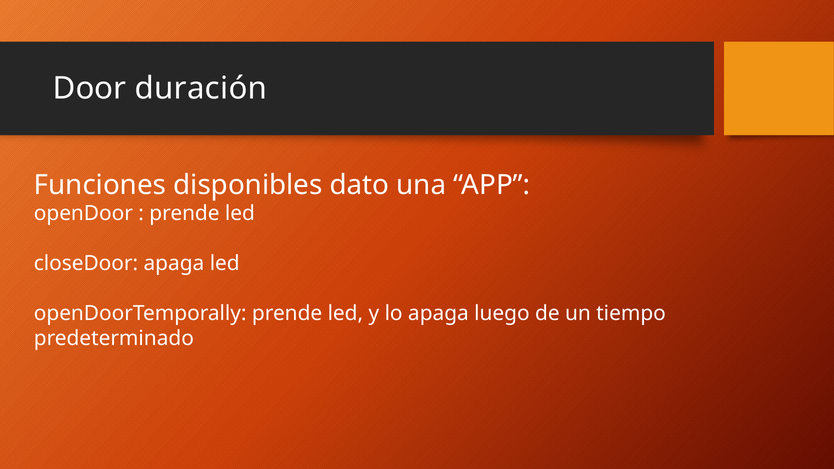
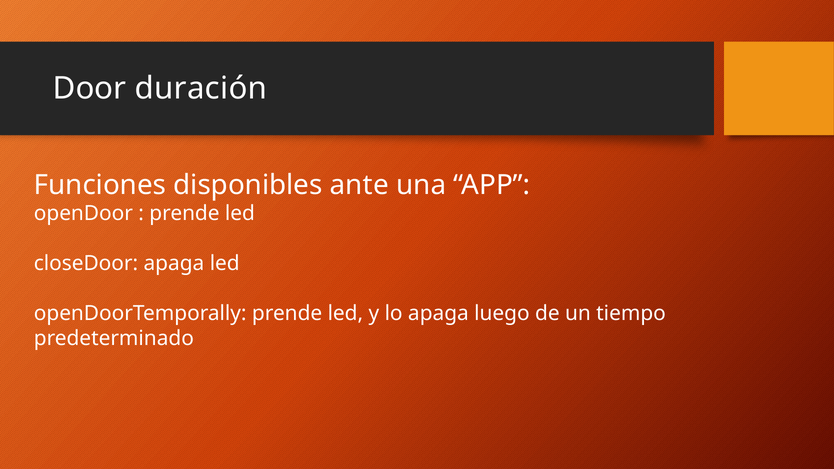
dato: dato -> ante
